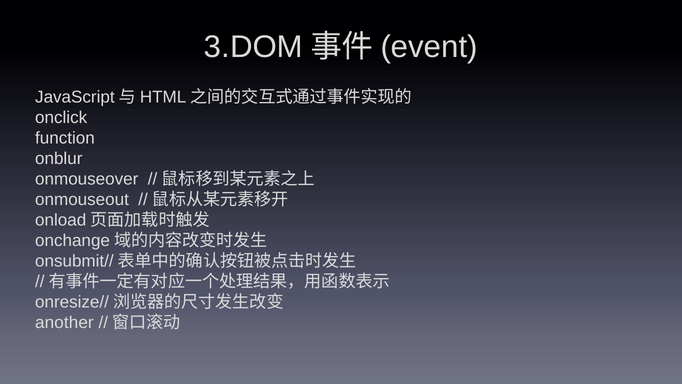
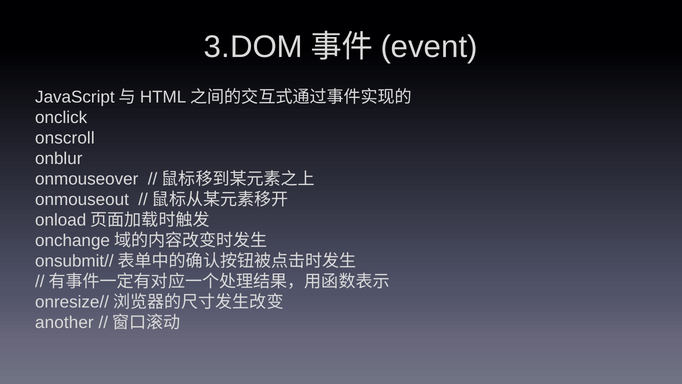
function: function -> onscroll
